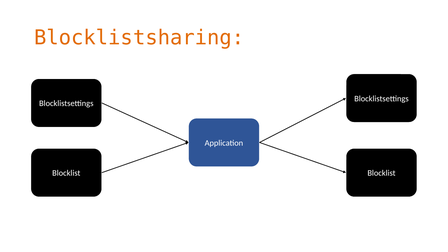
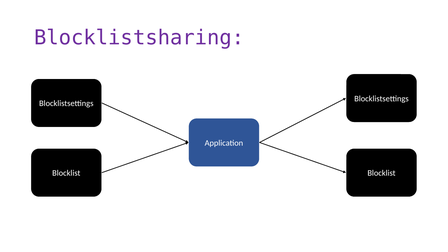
Blocklistsharing colour: orange -> purple
